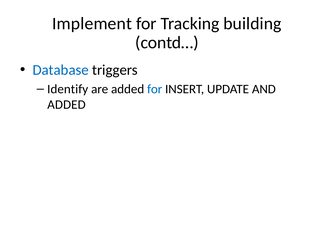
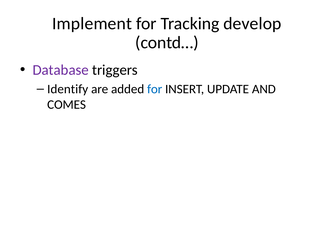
building: building -> develop
Database colour: blue -> purple
ADDED at (66, 105): ADDED -> COMES
